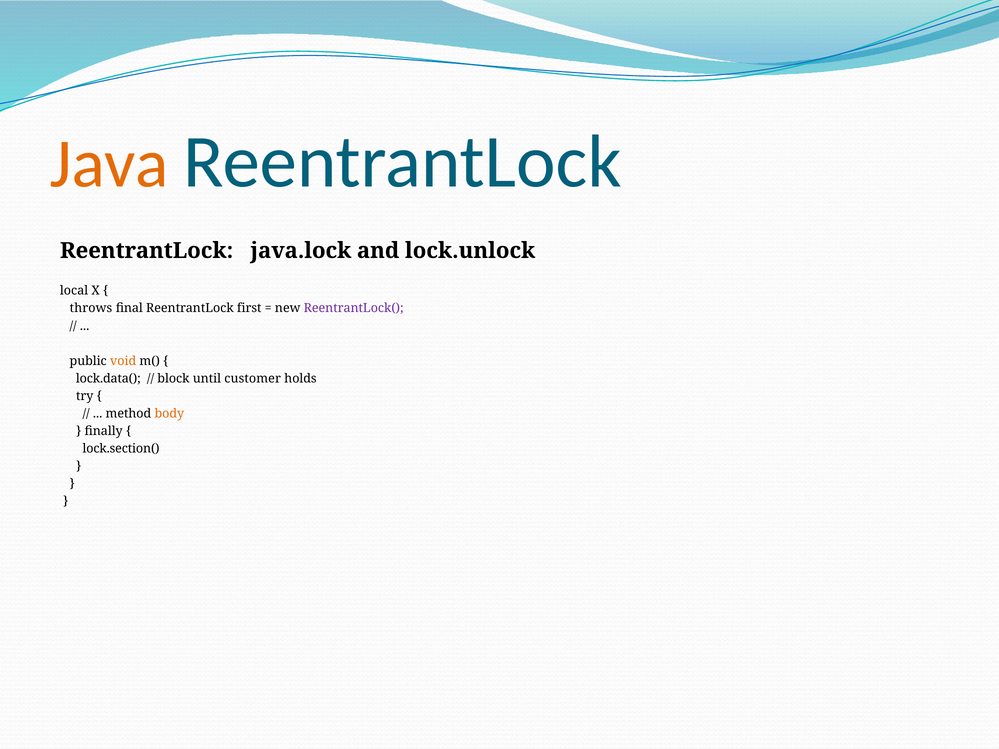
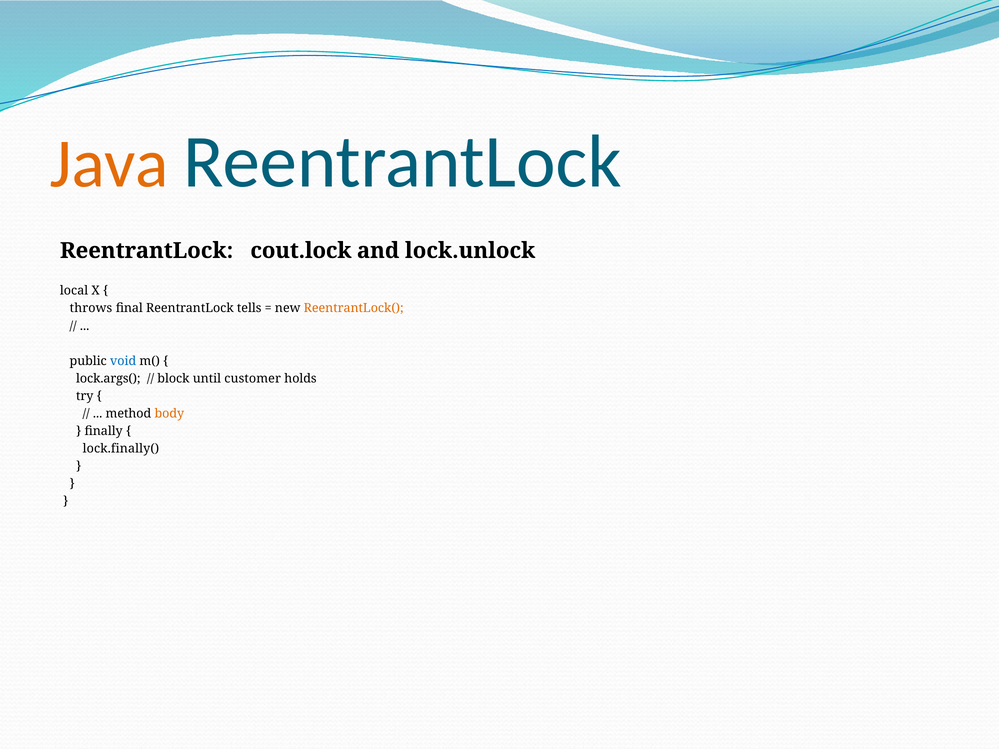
java.lock: java.lock -> cout.lock
first: first -> tells
ReentrantLock( colour: purple -> orange
void colour: orange -> blue
lock.data(: lock.data( -> lock.args(
lock.section(: lock.section( -> lock.finally(
